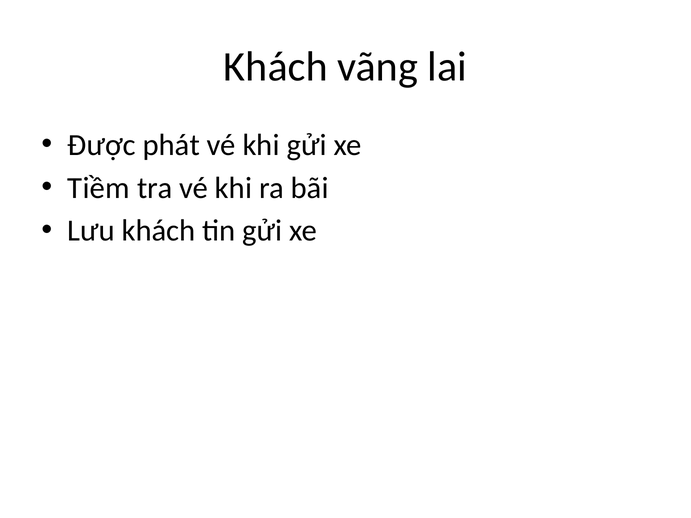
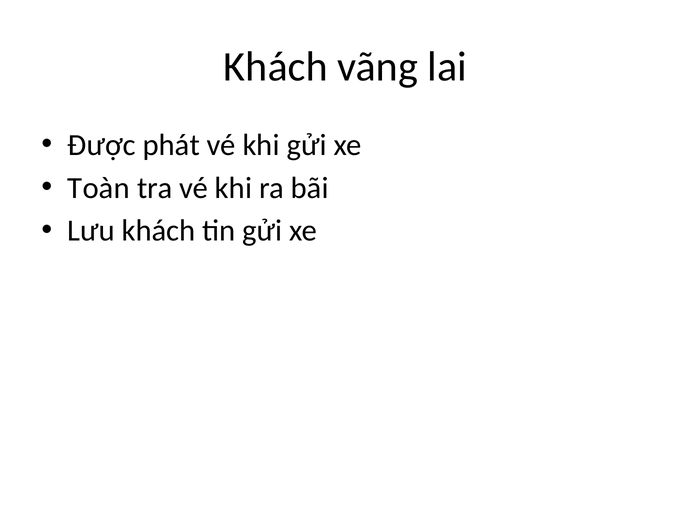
Tiềm: Tiềm -> Toàn
